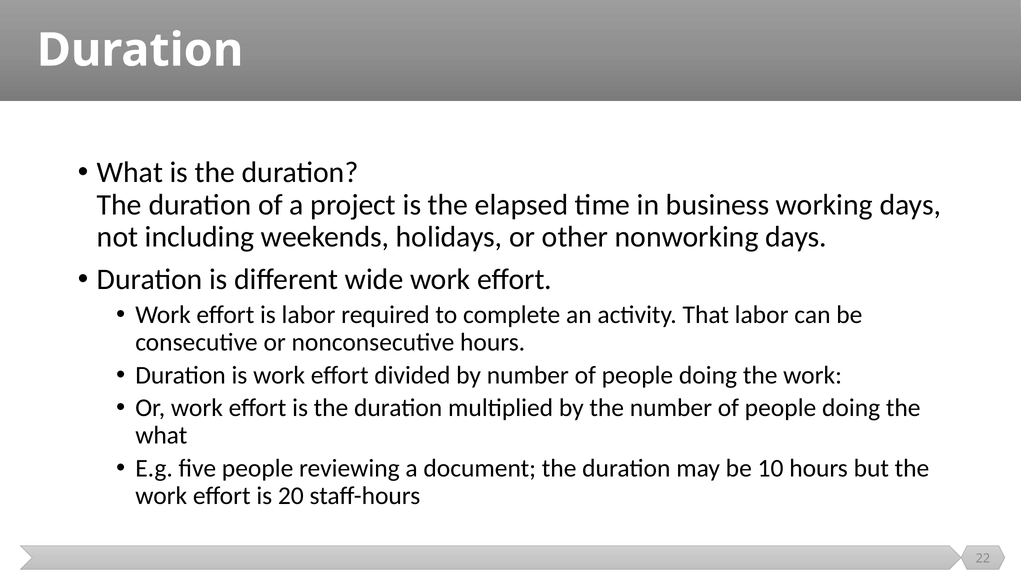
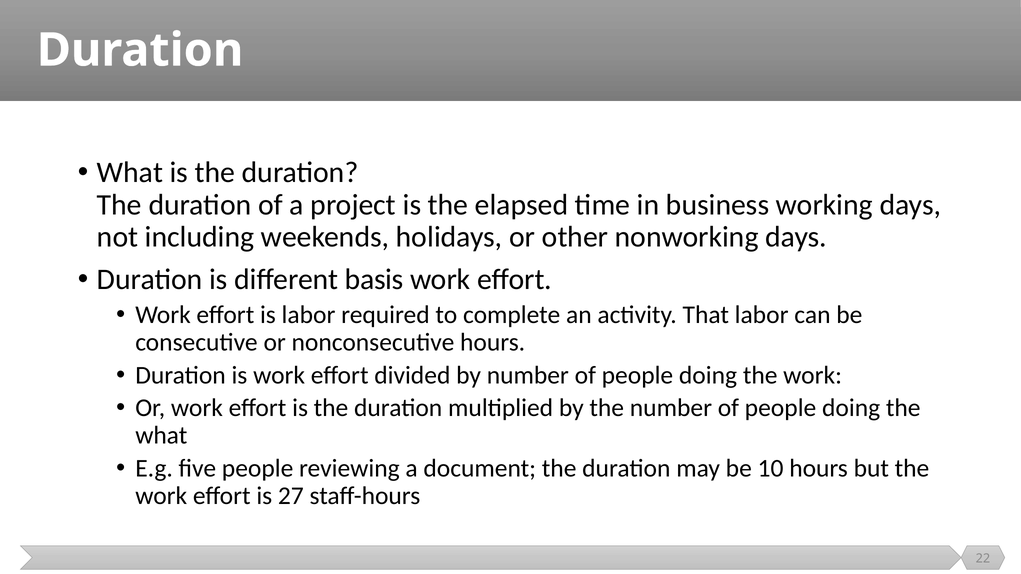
wide: wide -> basis
20: 20 -> 27
